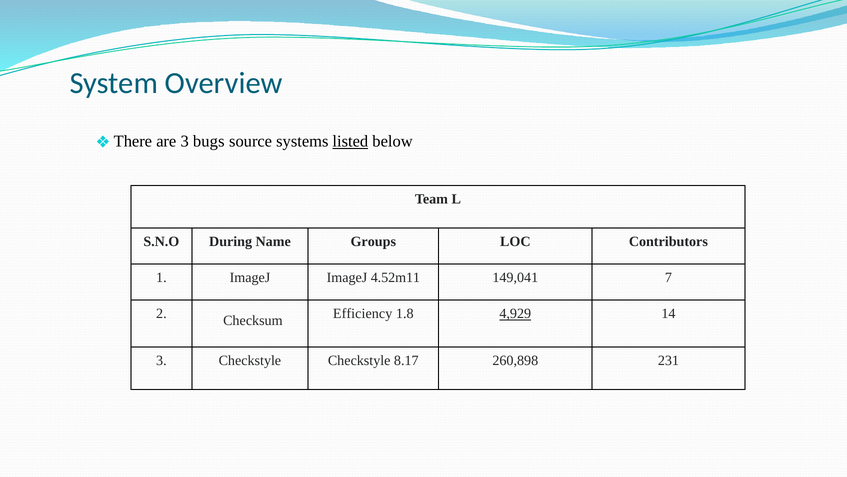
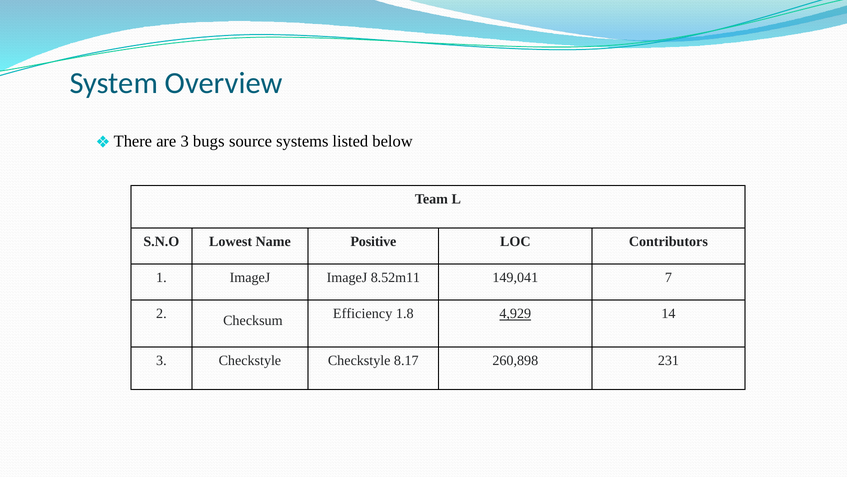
listed underline: present -> none
During: During -> Lowest
Groups: Groups -> Positive
4.52m11: 4.52m11 -> 8.52m11
